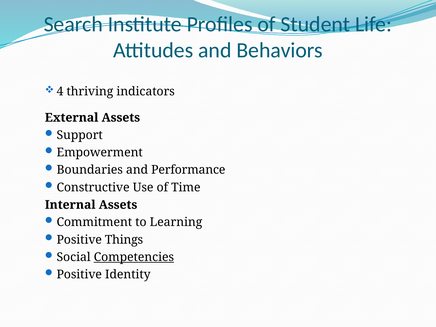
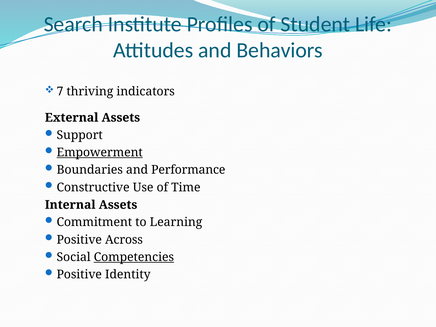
4: 4 -> 7
Empowerment underline: none -> present
Things: Things -> Across
